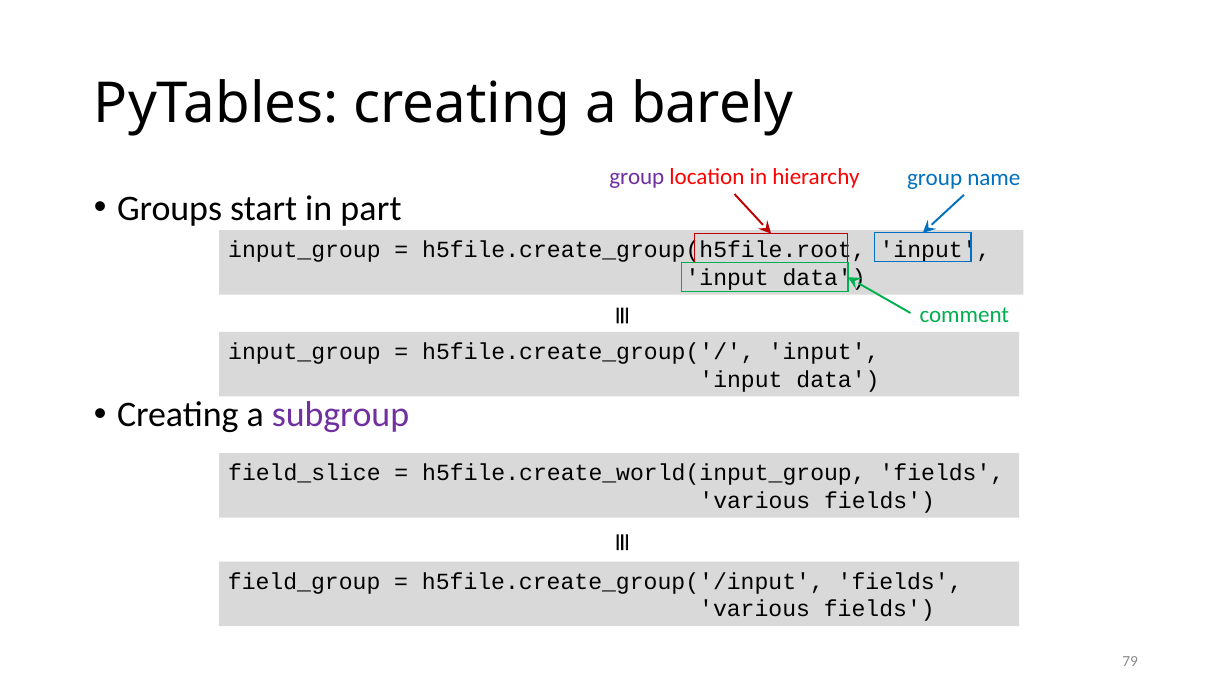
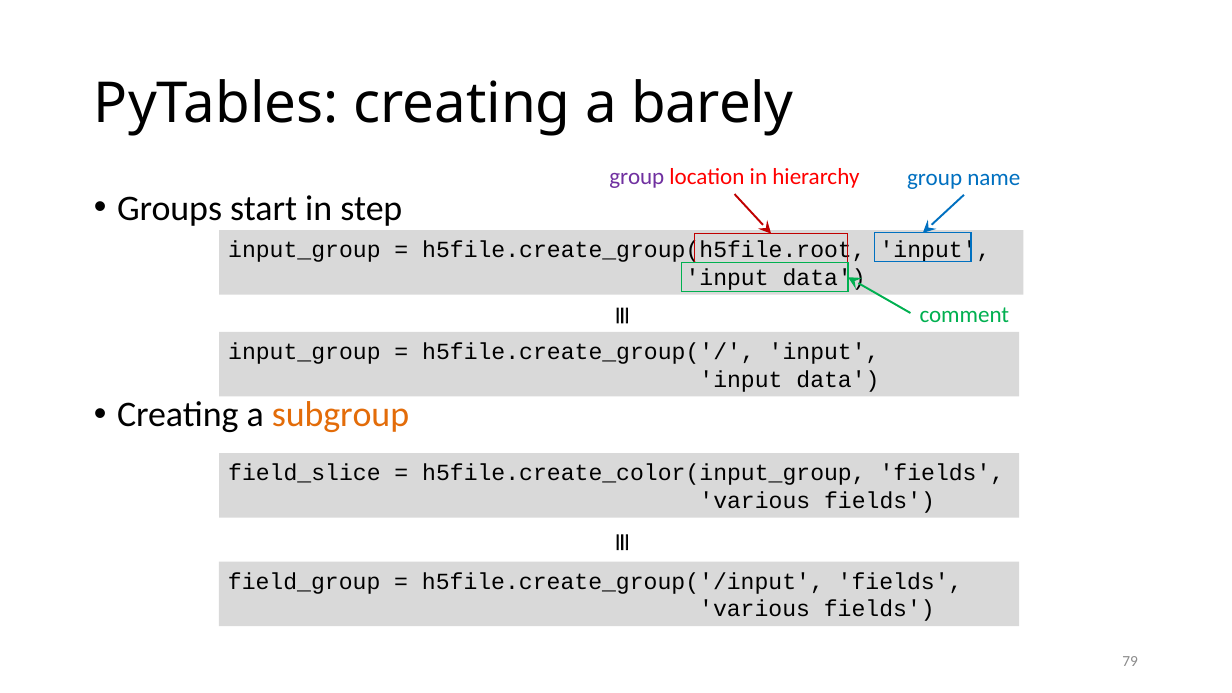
part: part -> step
subgroup colour: purple -> orange
h5file.create_world(input_group: h5file.create_world(input_group -> h5file.create_color(input_group
